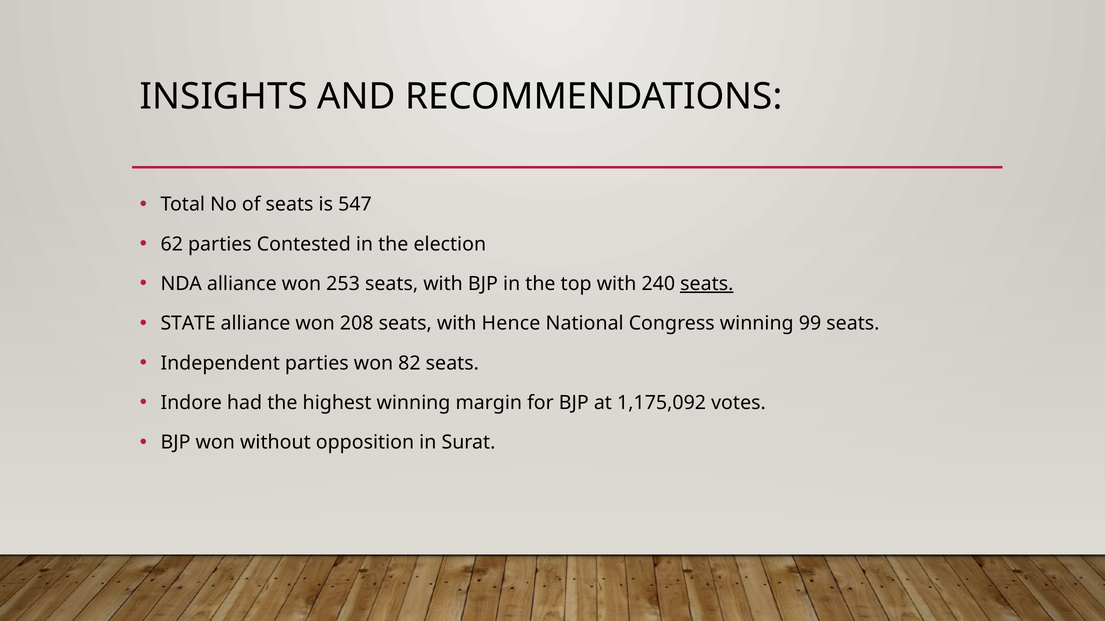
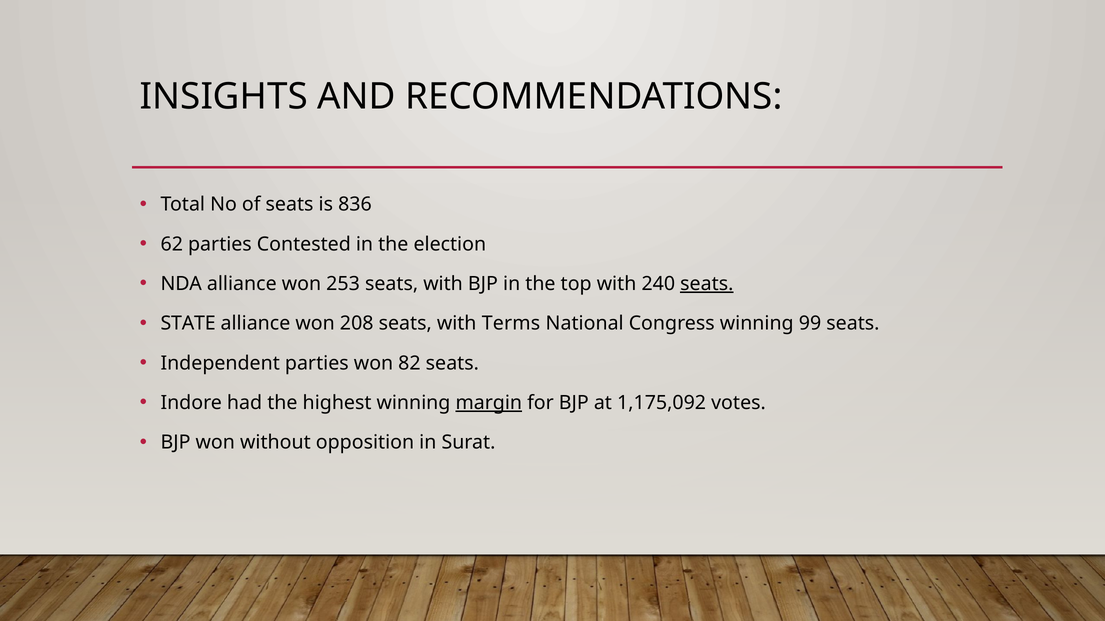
547: 547 -> 836
Hence: Hence -> Terms
margin underline: none -> present
